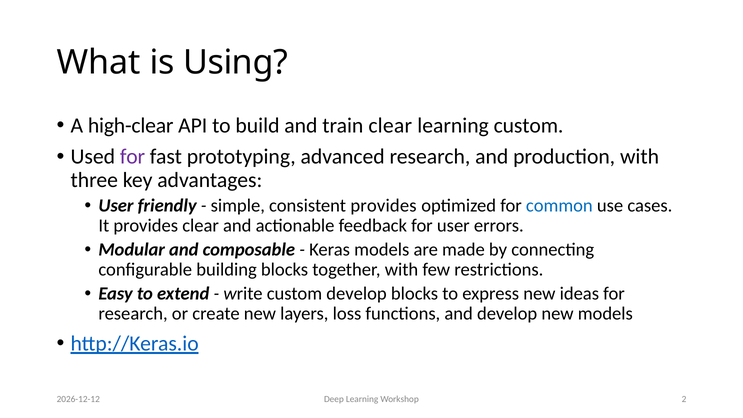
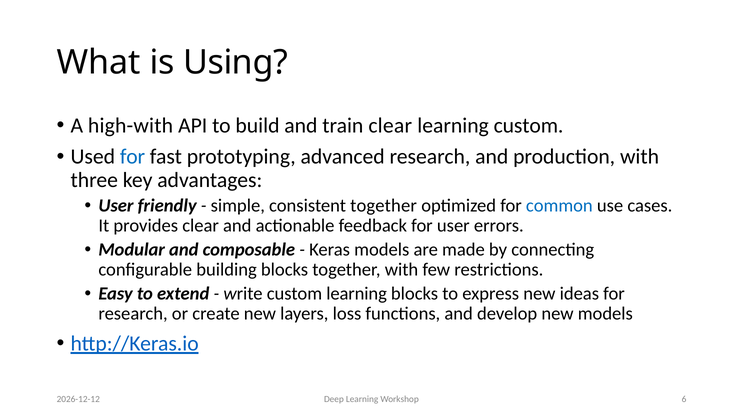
high-clear: high-clear -> high-with
for at (133, 157) colour: purple -> blue
consistent provides: provides -> together
custom develop: develop -> learning
2: 2 -> 6
